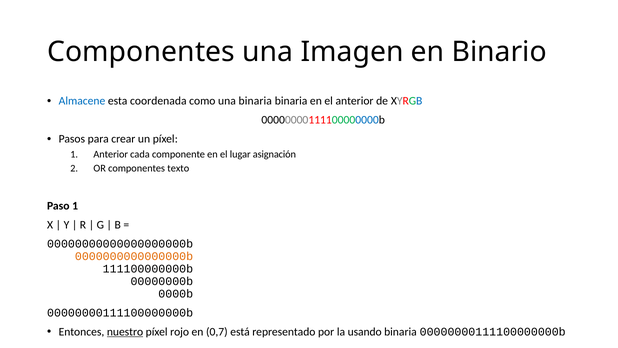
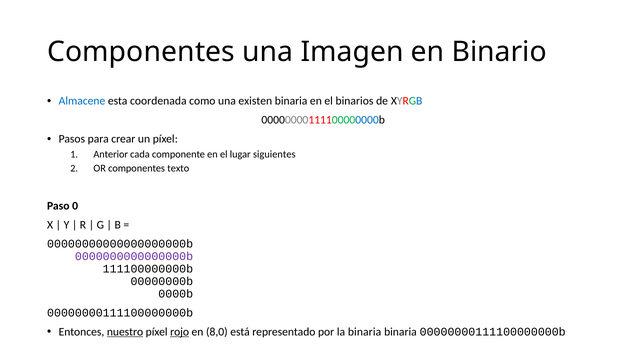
una binaria: binaria -> existen
el anterior: anterior -> binarios
asignación: asignación -> siguientes
Paso 1: 1 -> 0
0000000000000000b colour: orange -> purple
rojo underline: none -> present
0,7: 0,7 -> 8,0
la usando: usando -> binaria
